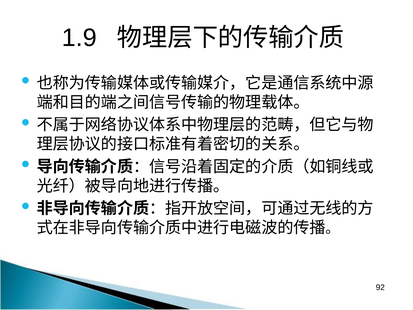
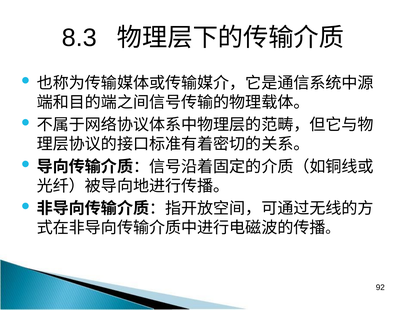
1.9: 1.9 -> 8.3
